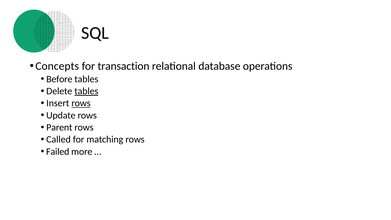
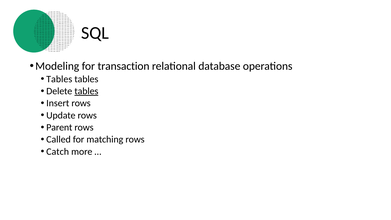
Concepts: Concepts -> Modeling
Before at (59, 79): Before -> Tables
rows at (81, 103) underline: present -> none
Failed: Failed -> Catch
